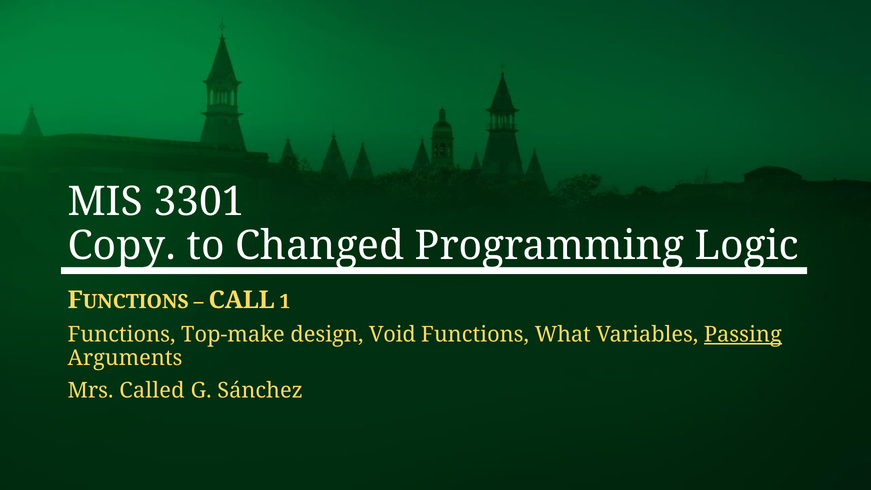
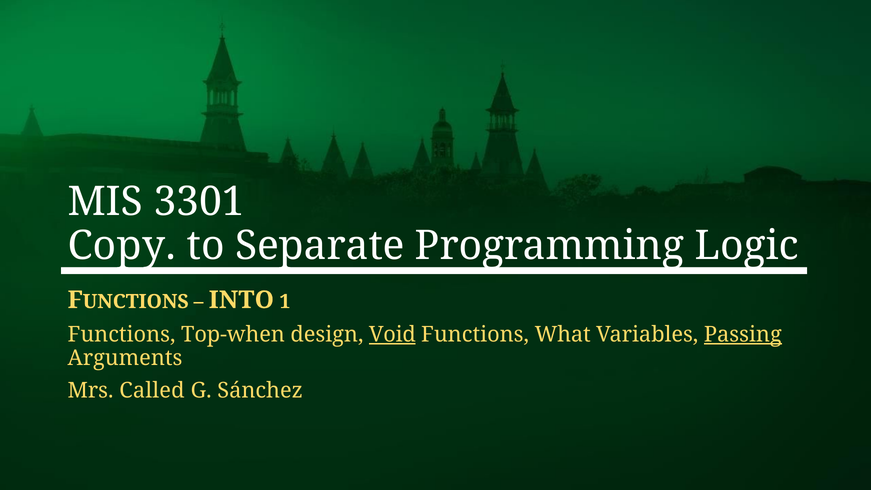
Changed: Changed -> Separate
CALL: CALL -> INTO
Top-make: Top-make -> Top-when
Void underline: none -> present
